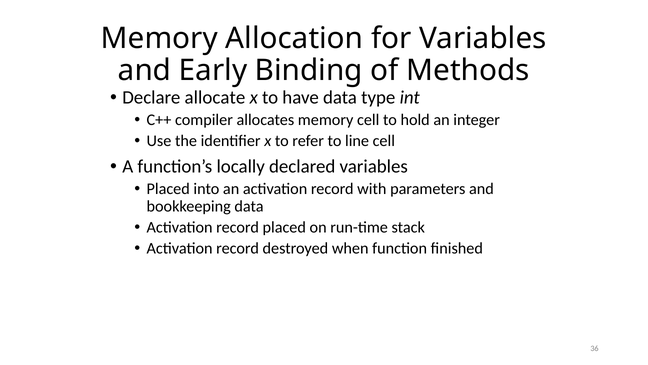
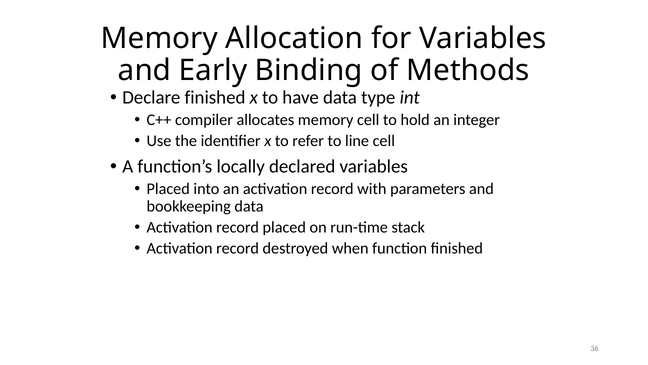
Declare allocate: allocate -> finished
